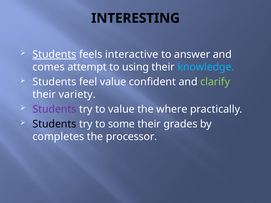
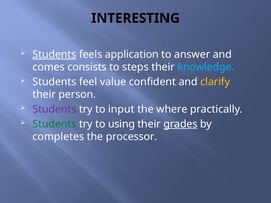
interactive: interactive -> application
attempt: attempt -> consists
using: using -> steps
clarify colour: light green -> yellow
variety: variety -> person
to value: value -> input
Students at (54, 124) colour: black -> green
some: some -> using
grades underline: none -> present
